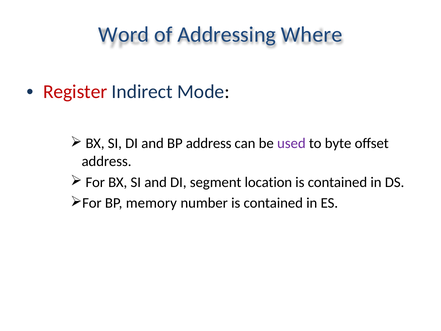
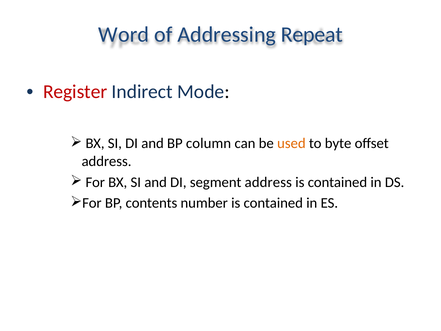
Where: Where -> Repeat
BP address: address -> column
used colour: purple -> orange
segment location: location -> address
memory: memory -> contents
